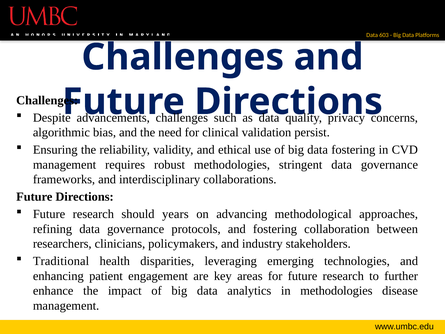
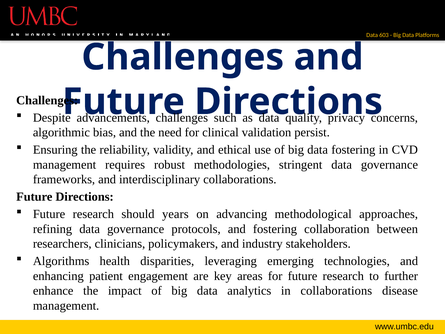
Traditional: Traditional -> Algorithms
in methodologies: methodologies -> collaborations
